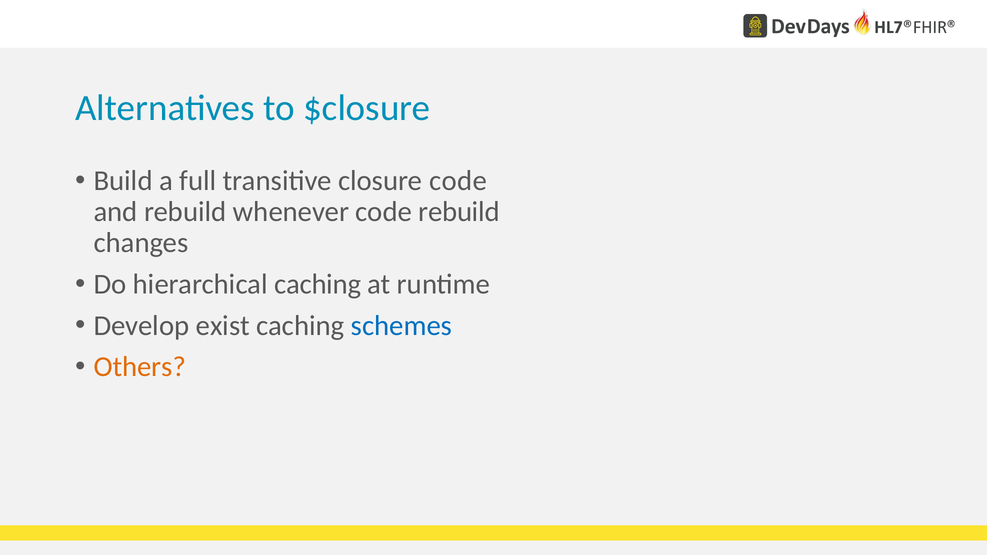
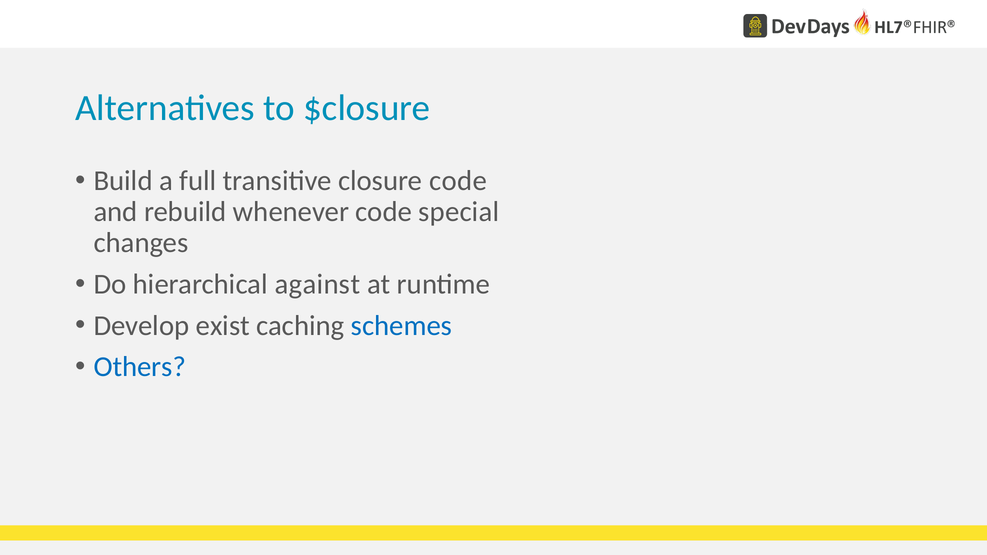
code rebuild: rebuild -> special
hierarchical caching: caching -> against
Others colour: orange -> blue
